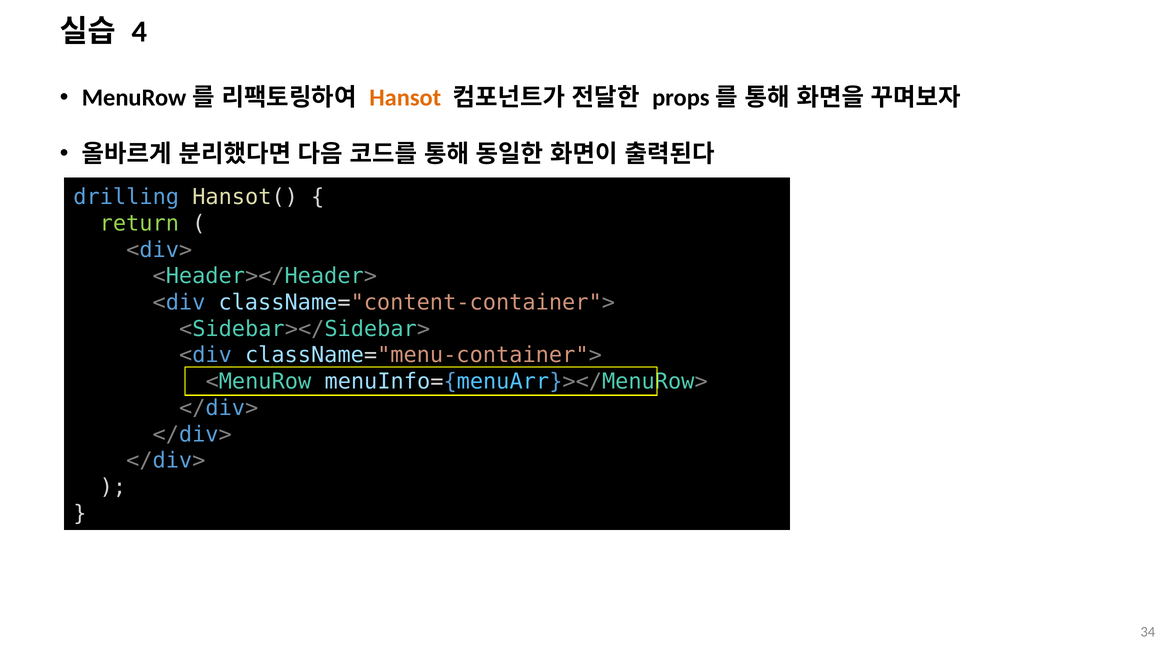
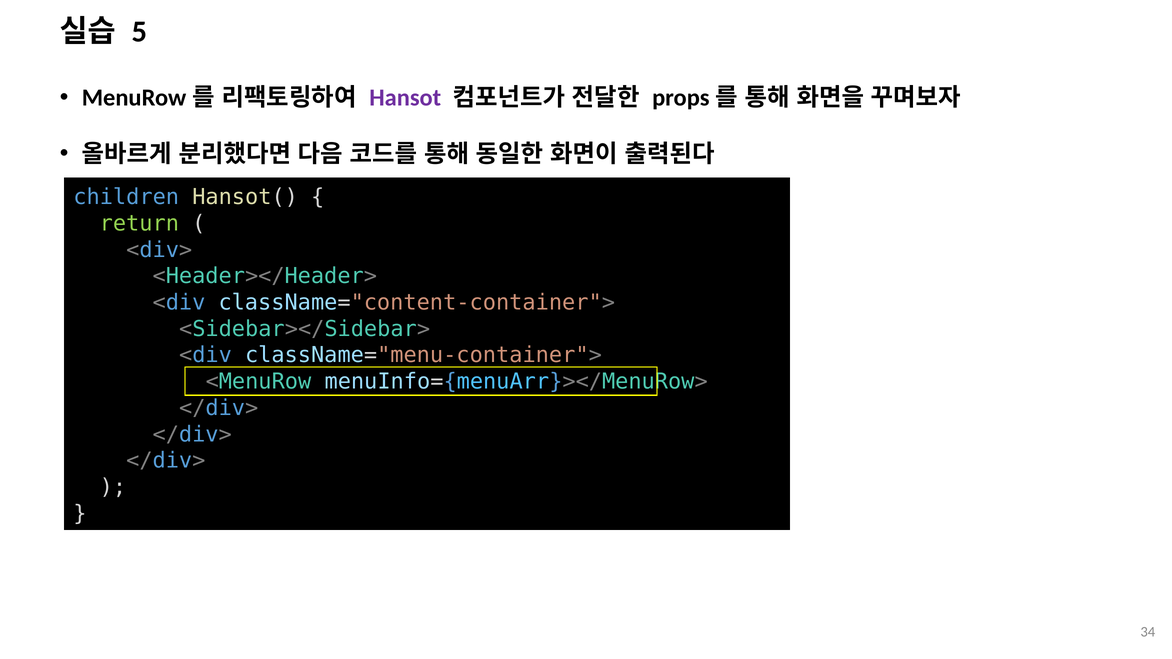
4: 4 -> 5
Hansot colour: orange -> purple
drilling: drilling -> children
